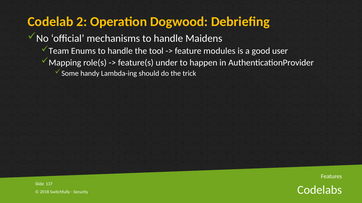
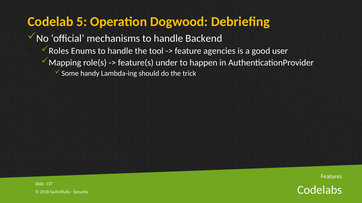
2: 2 -> 5
Maidens: Maidens -> Backend
Team: Team -> Roles
modules: modules -> agencies
